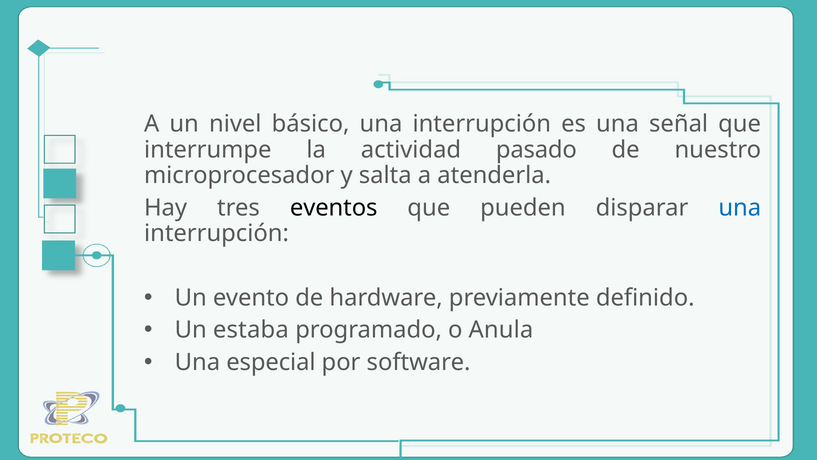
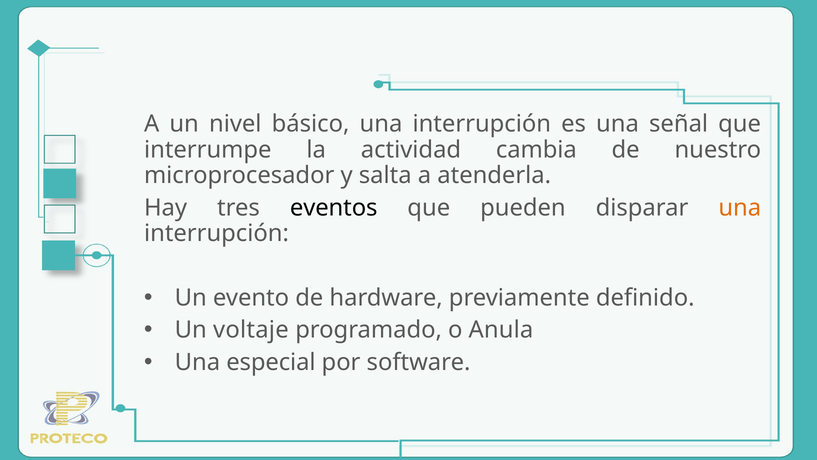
pasado: pasado -> cambia
una at (740, 208) colour: blue -> orange
estaba: estaba -> voltaje
